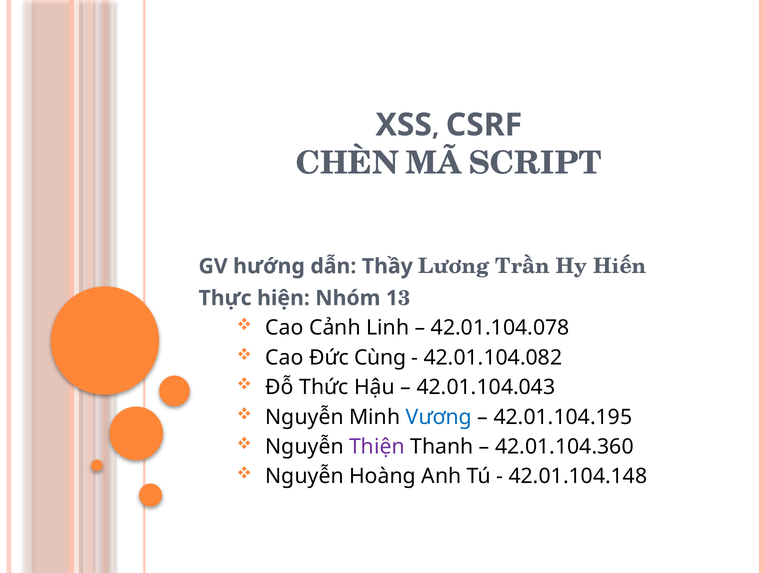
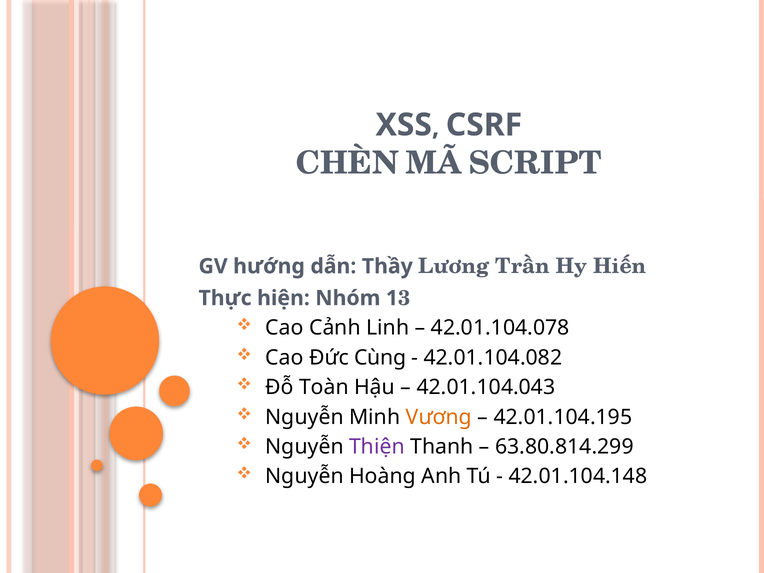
Thức: Thức -> Toàn
Vương colour: blue -> orange
42.01.104.360: 42.01.104.360 -> 63.80.814.299
